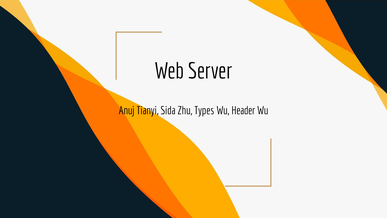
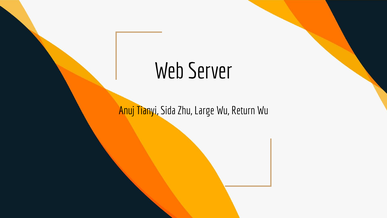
Types: Types -> Large
Header: Header -> Return
